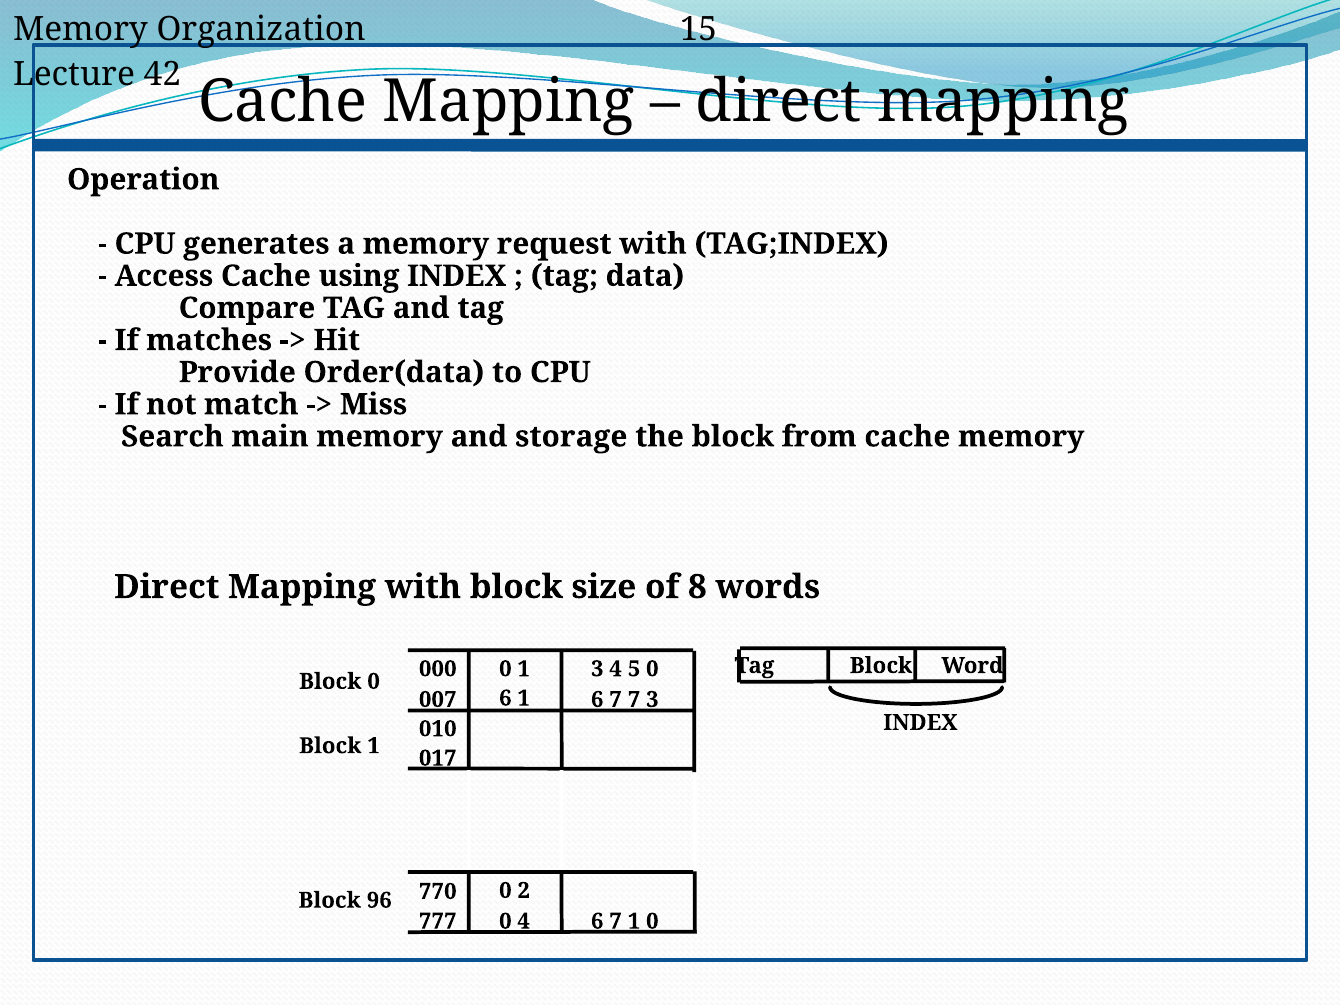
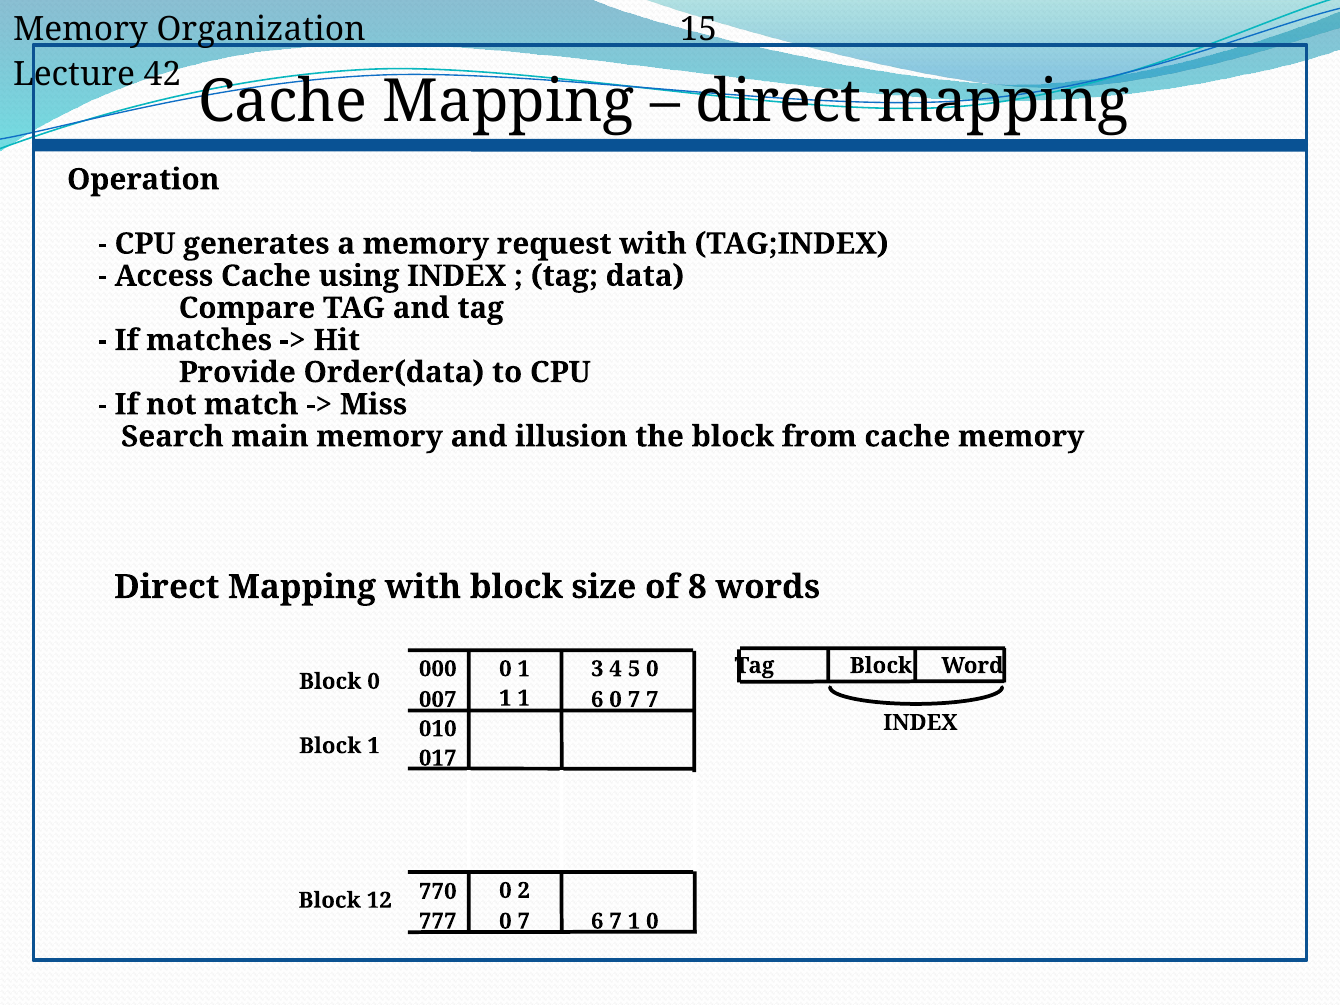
storage: storage -> illusion
007 6: 6 -> 1
1 6 7: 7 -> 0
7 3: 3 -> 7
96: 96 -> 12
777 0 4: 4 -> 7
